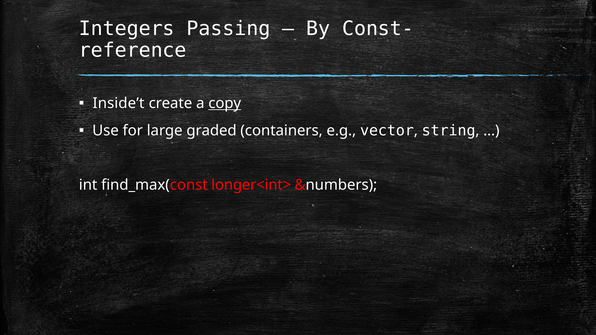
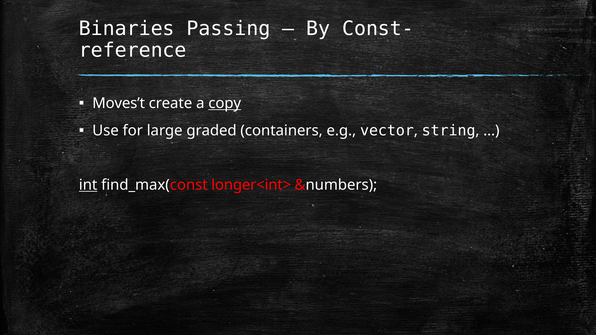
Integers: Integers -> Binaries
Inside’t: Inside’t -> Moves’t
int underline: none -> present
